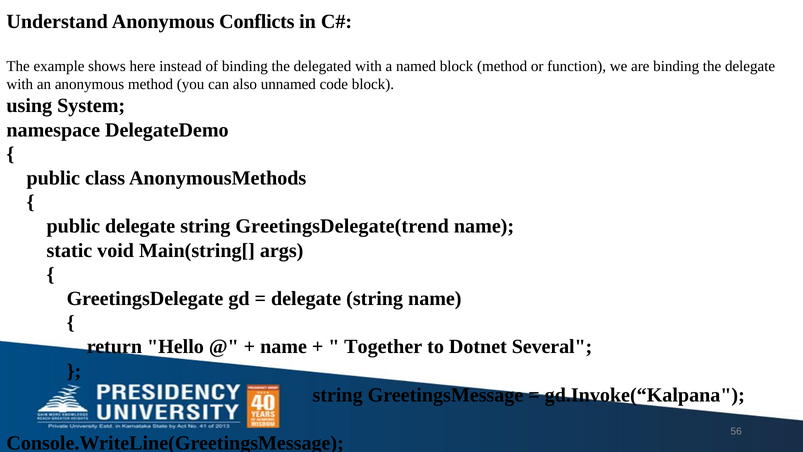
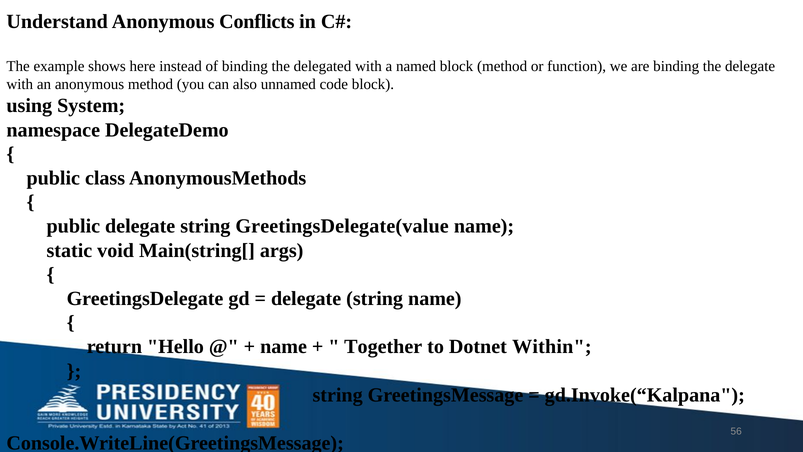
GreetingsDelegate(trend: GreetingsDelegate(trend -> GreetingsDelegate(value
Several: Several -> Within
